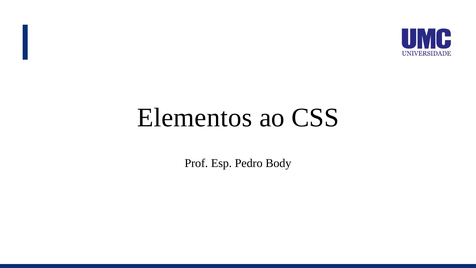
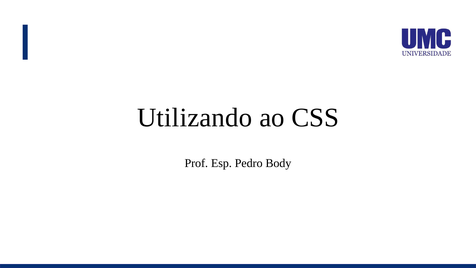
Elementos: Elementos -> Utilizando
